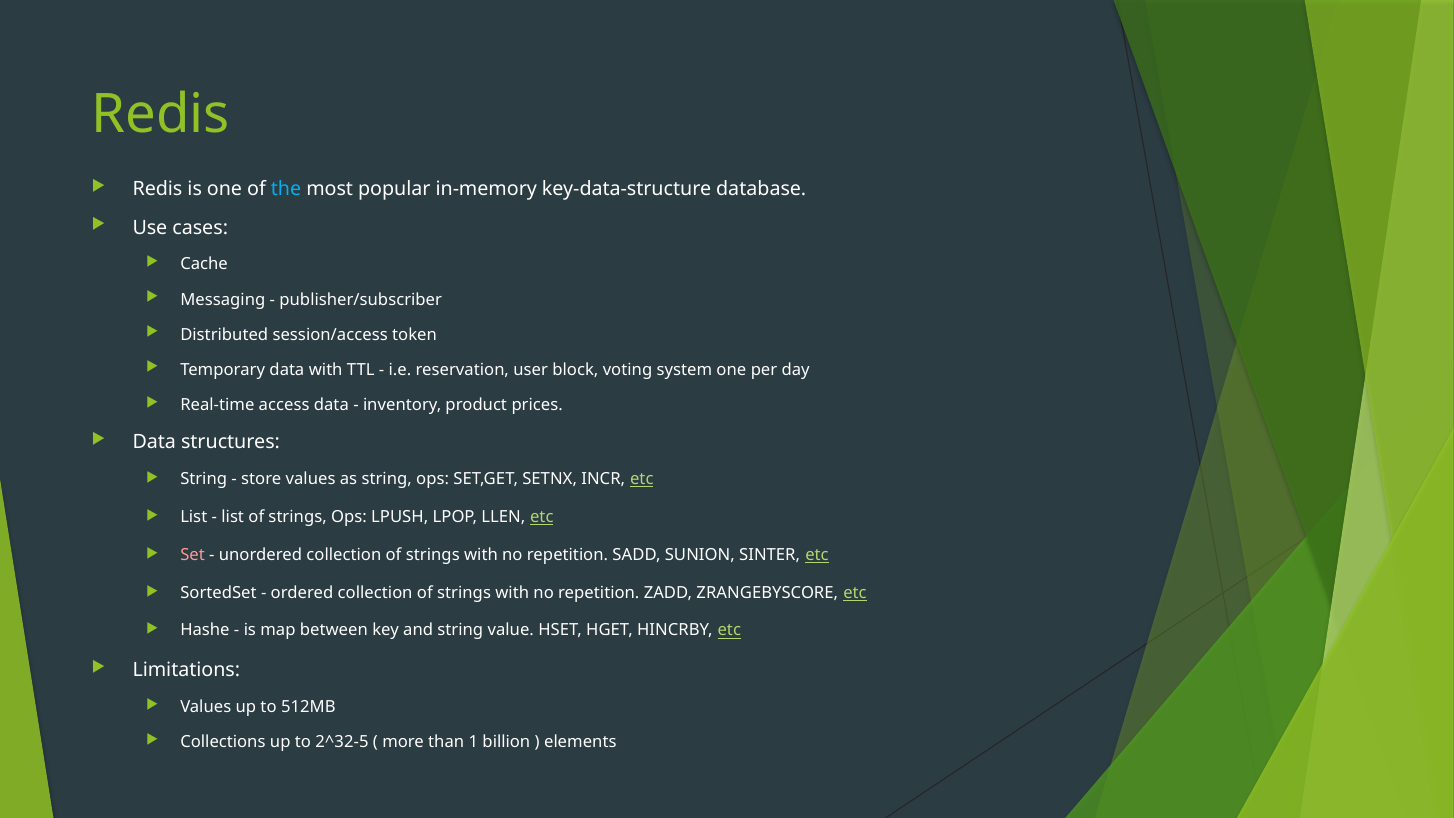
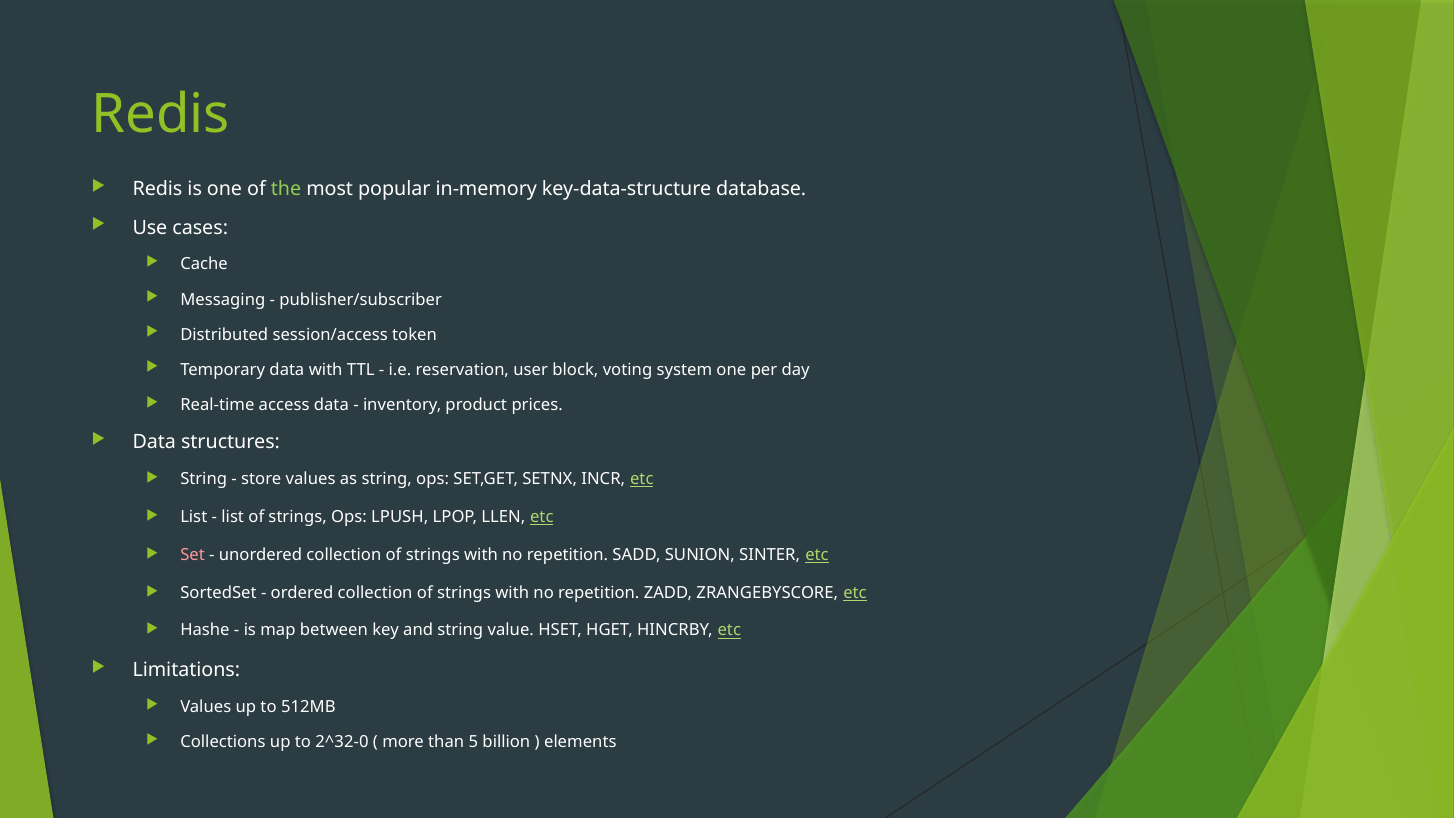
the colour: light blue -> light green
2^32-5: 2^32-5 -> 2^32-0
1: 1 -> 5
